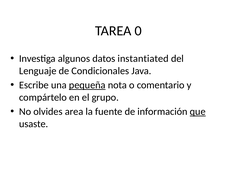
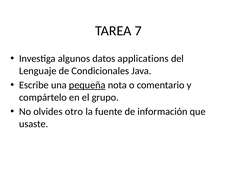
0: 0 -> 7
instantiated: instantiated -> applications
area: area -> otro
que underline: present -> none
